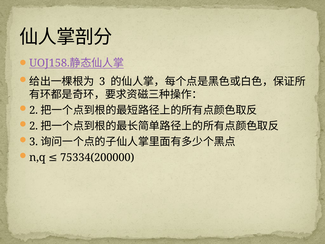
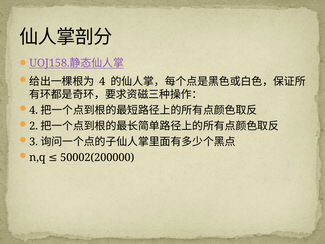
3 at (102, 81): 3 -> 4
2 at (34, 110): 2 -> 4
75334(200000: 75334(200000 -> 50002(200000
